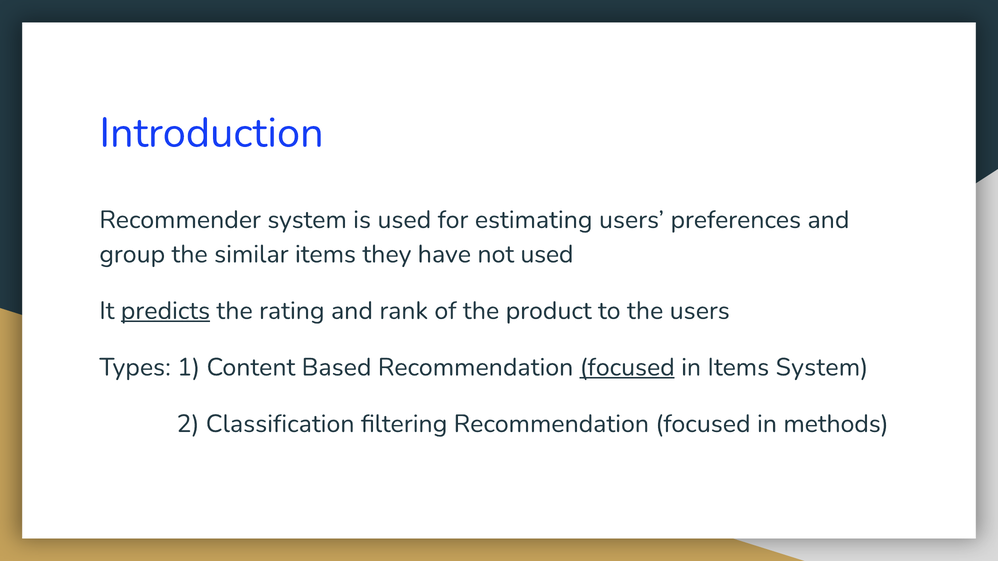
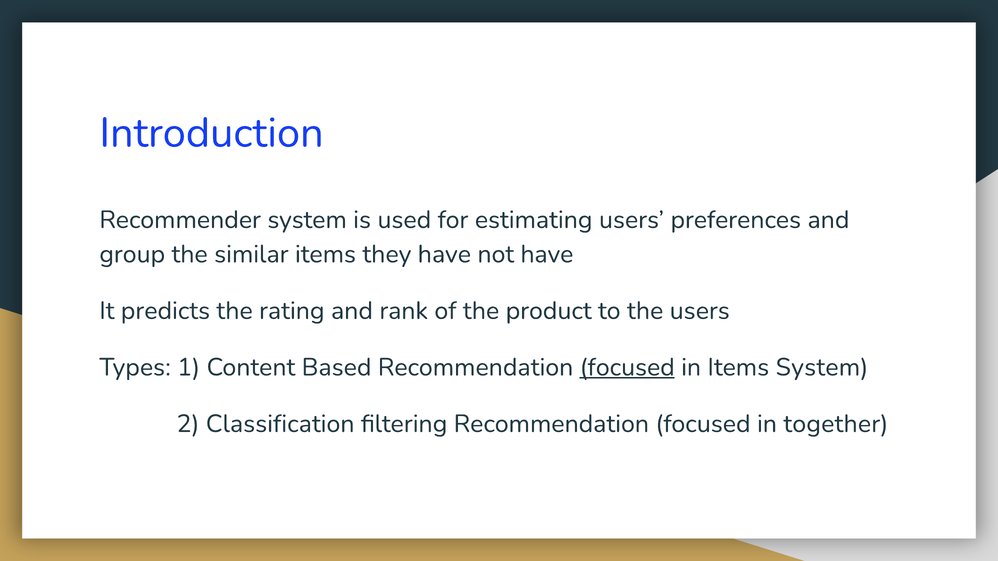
not used: used -> have
predicts underline: present -> none
methods: methods -> together
